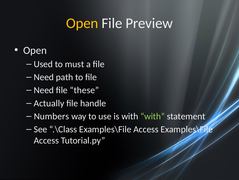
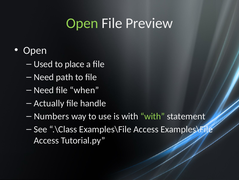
Open at (82, 23) colour: yellow -> light green
must: must -> place
these: these -> when
